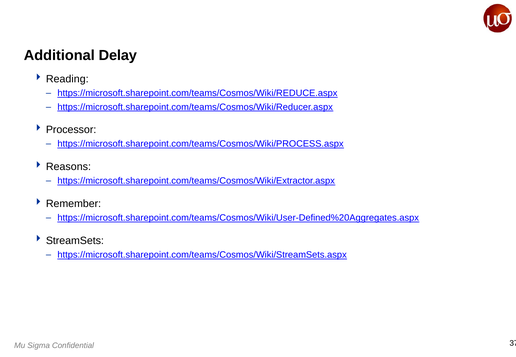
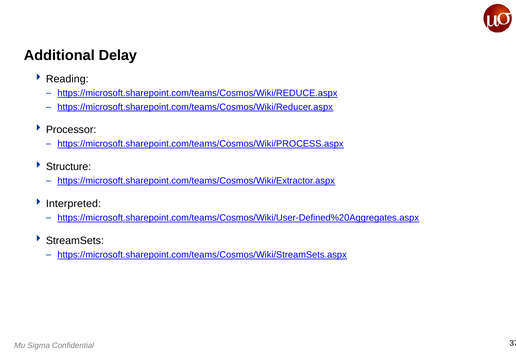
Reasons: Reasons -> Structure
Remember: Remember -> Interpreted
